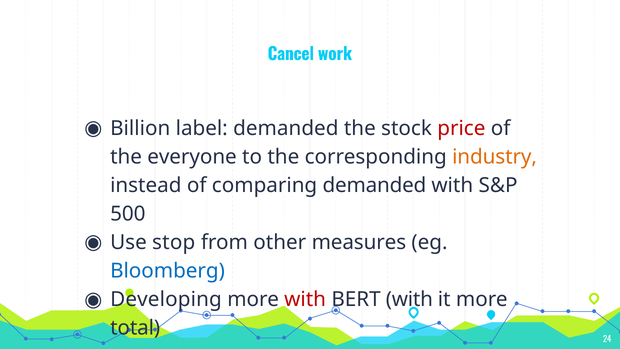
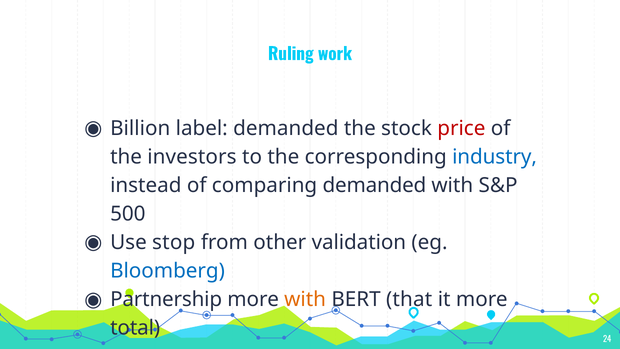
Cancel: Cancel -> Ruling
everyone: everyone -> investors
industry colour: orange -> blue
measures: measures -> validation
Developing: Developing -> Partnership
with at (305, 299) colour: red -> orange
BERT with: with -> that
